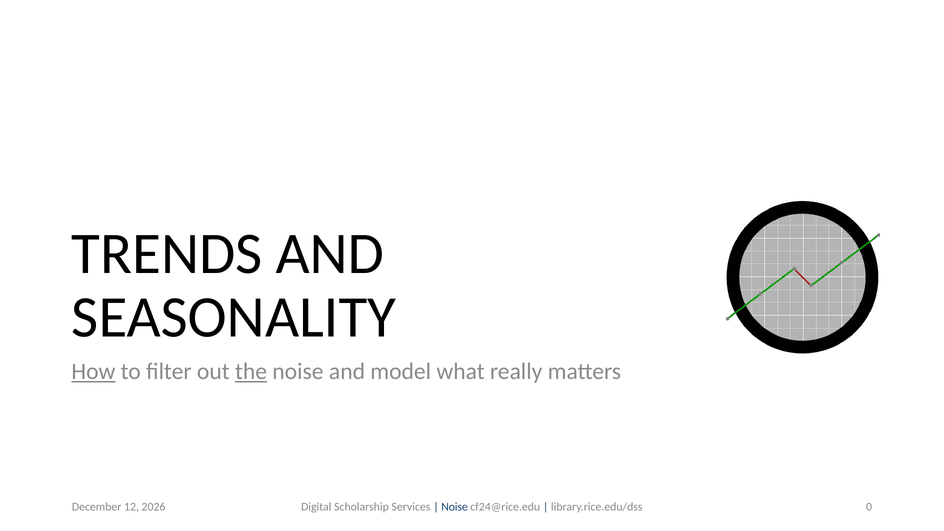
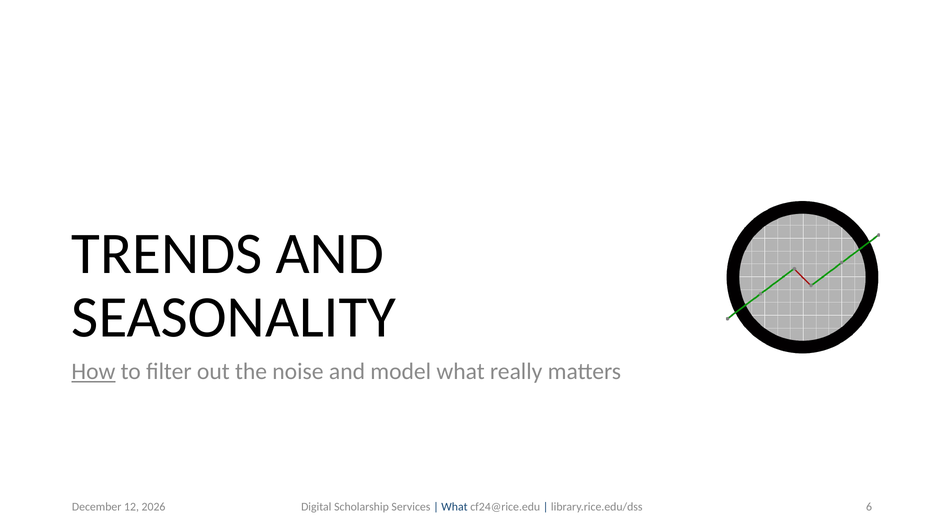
the underline: present -> none
0: 0 -> 6
Noise at (455, 507): Noise -> What
